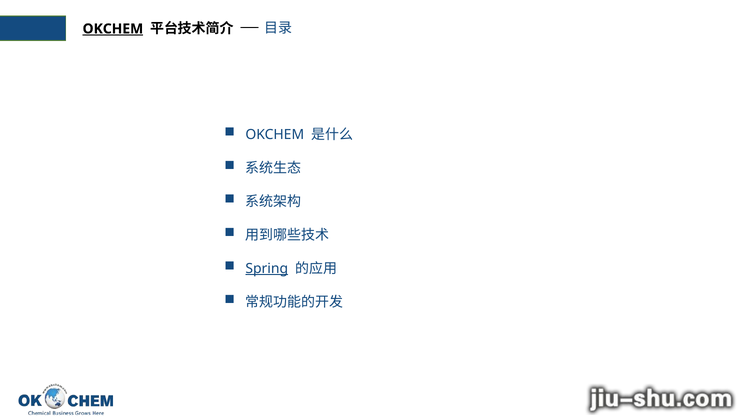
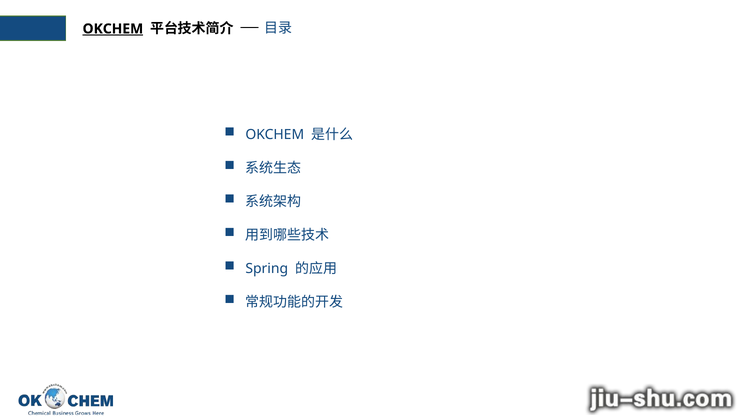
Spring underline: present -> none
